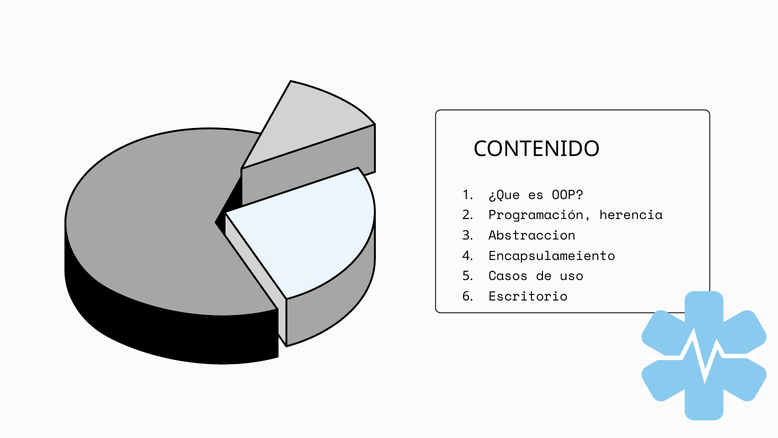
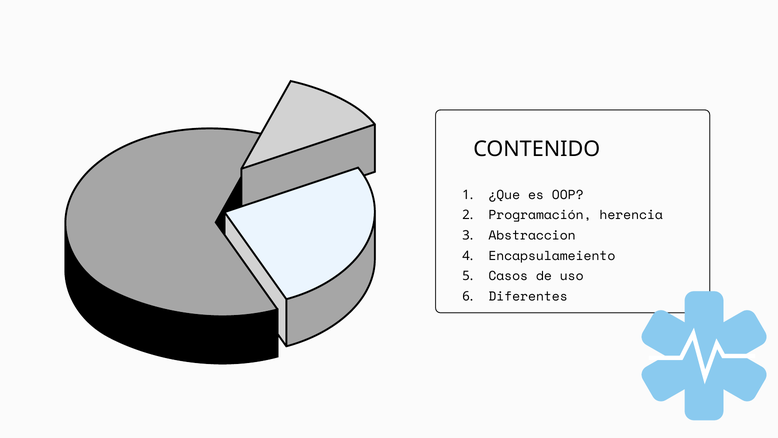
Escritorio: Escritorio -> Diferentes
